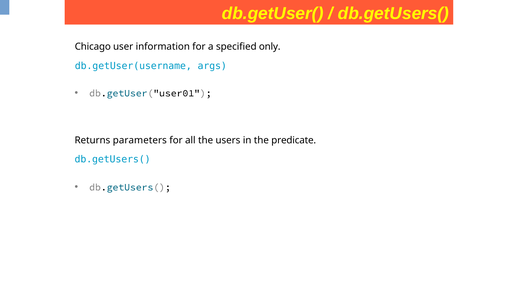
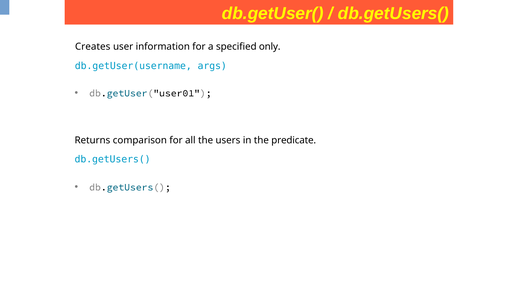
Chicago: Chicago -> Creates
parameters: parameters -> comparison
